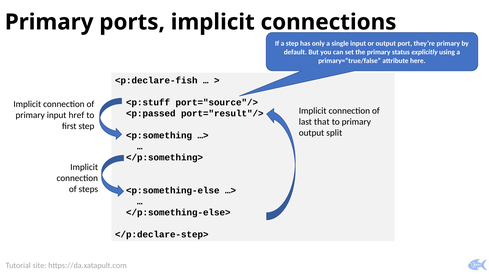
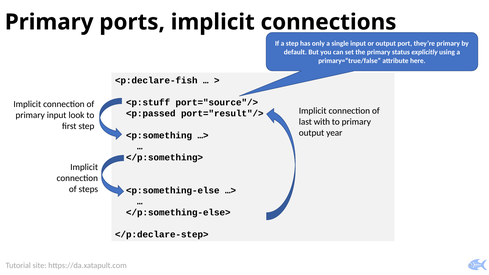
href: href -> look
that: that -> with
split: split -> year
